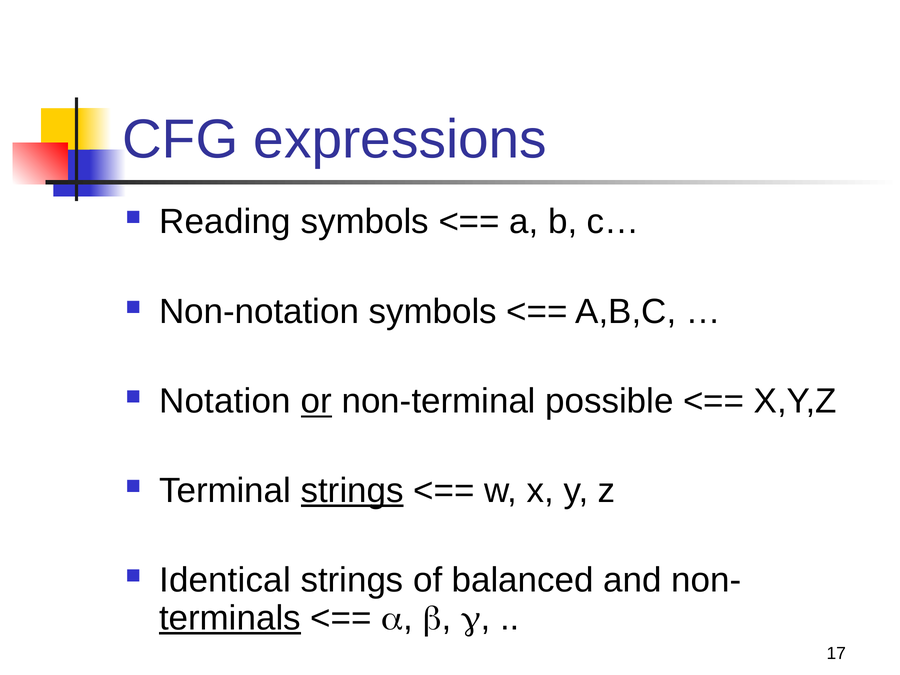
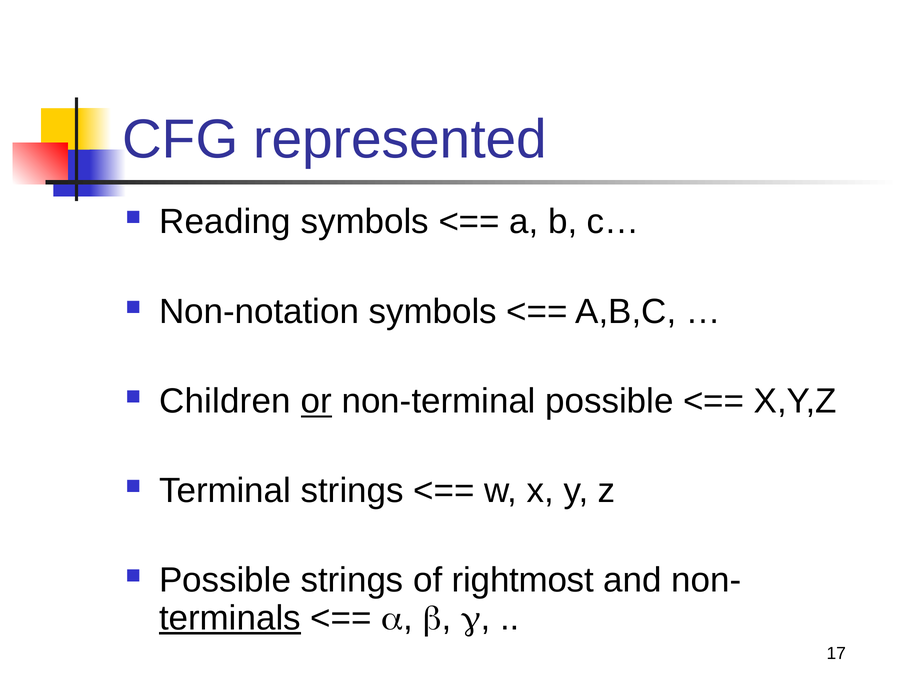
expressions: expressions -> represented
Notation: Notation -> Children
strings at (352, 491) underline: present -> none
Identical at (225, 580): Identical -> Possible
balanced: balanced -> rightmost
